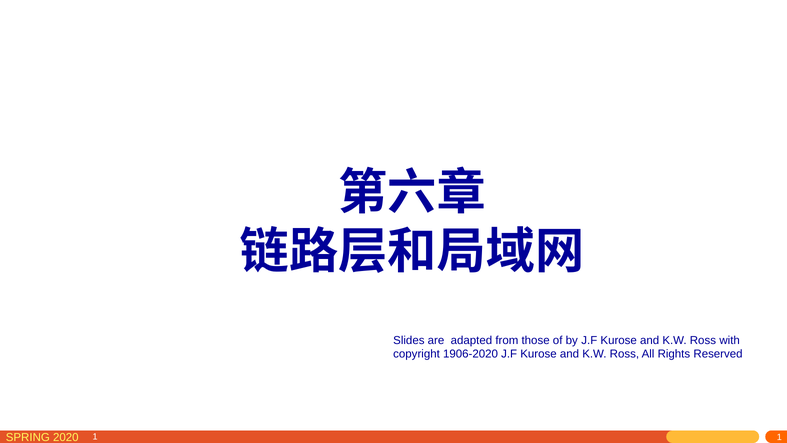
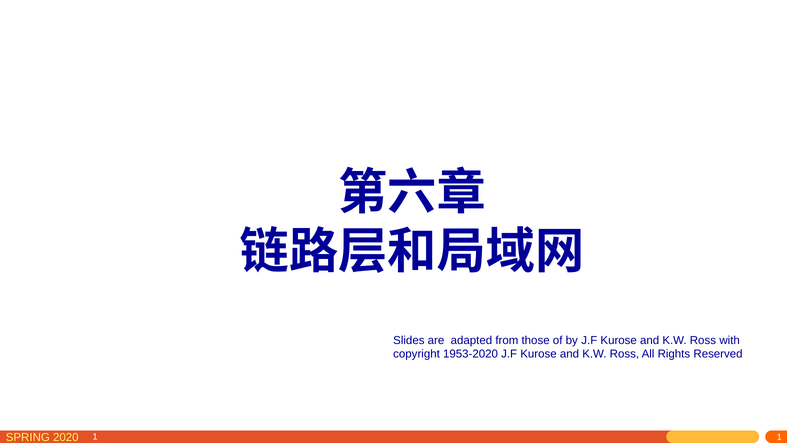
1906-2020: 1906-2020 -> 1953-2020
